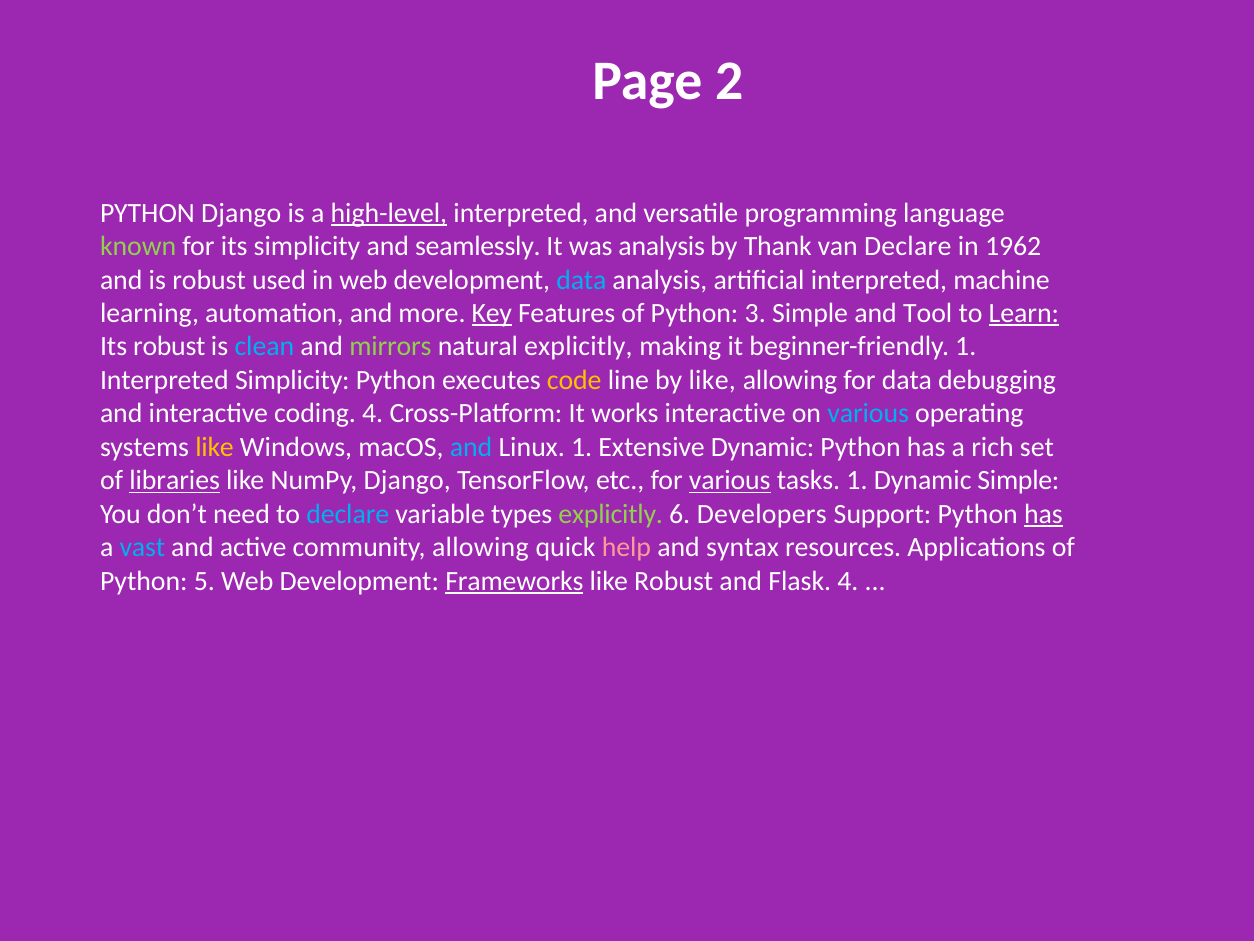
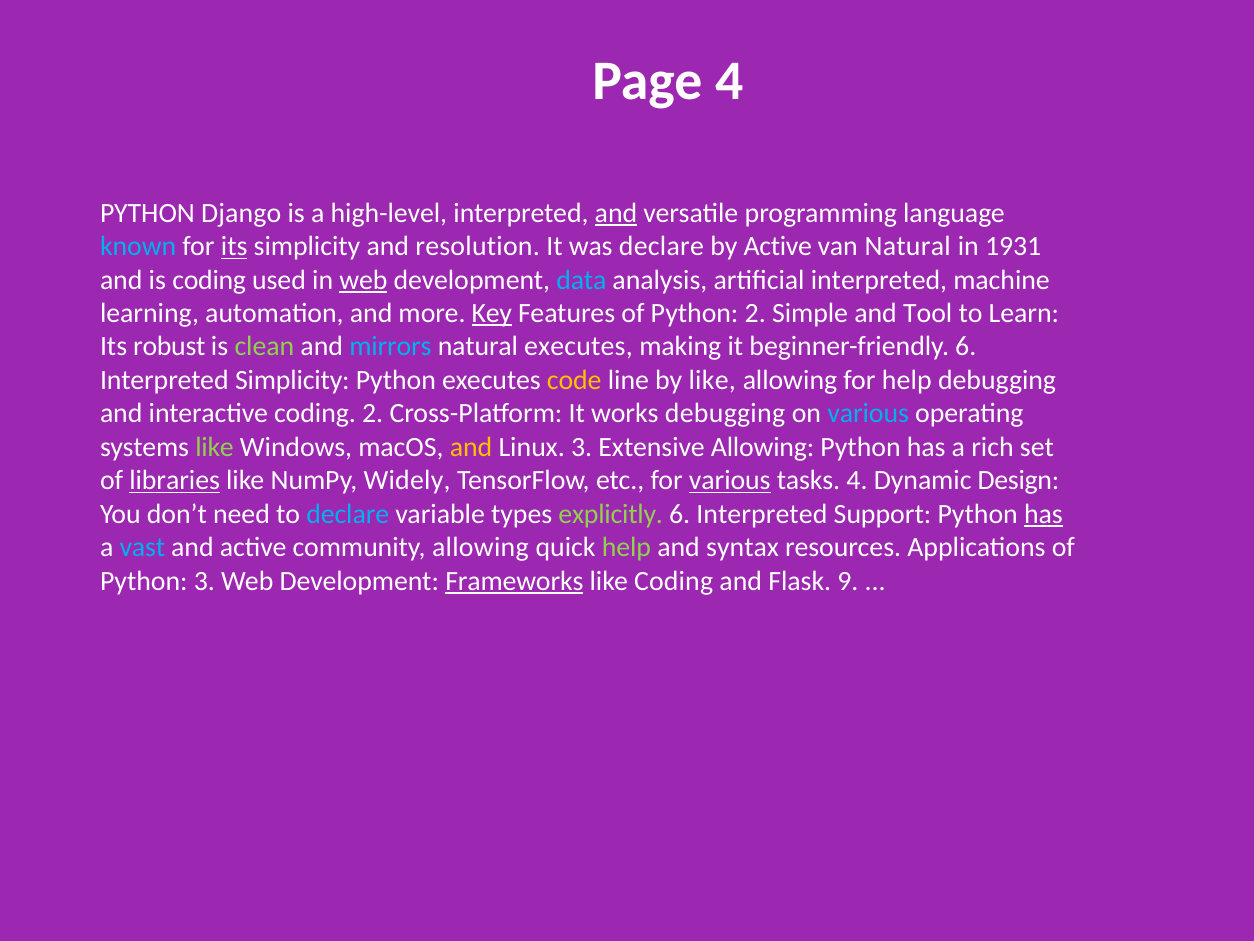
2 at (729, 81): 2 -> 4
high-level underline: present -> none
and at (616, 213) underline: none -> present
known colour: light green -> light blue
its at (234, 246) underline: none -> present
seamlessly: seamlessly -> resolution
was analysis: analysis -> declare
by Thank: Thank -> Active
van Declare: Declare -> Natural
1962: 1962 -> 1931
is robust: robust -> coding
web at (363, 280) underline: none -> present
Python 3: 3 -> 2
Learn underline: present -> none
clean colour: light blue -> light green
mirrors colour: light green -> light blue
natural explicitly: explicitly -> executes
beginner-friendly 1: 1 -> 6
for data: data -> help
coding 4: 4 -> 2
works interactive: interactive -> debugging
like at (215, 447) colour: yellow -> light green
and at (471, 447) colour: light blue -> yellow
Linux 1: 1 -> 3
Extensive Dynamic: Dynamic -> Allowing
NumPy Django: Django -> Widely
tasks 1: 1 -> 4
Dynamic Simple: Simple -> Design
Developers at (762, 514): Developers -> Interpreted
help at (626, 547) colour: pink -> light green
Python 5: 5 -> 3
like Robust: Robust -> Coding
Flask 4: 4 -> 9
